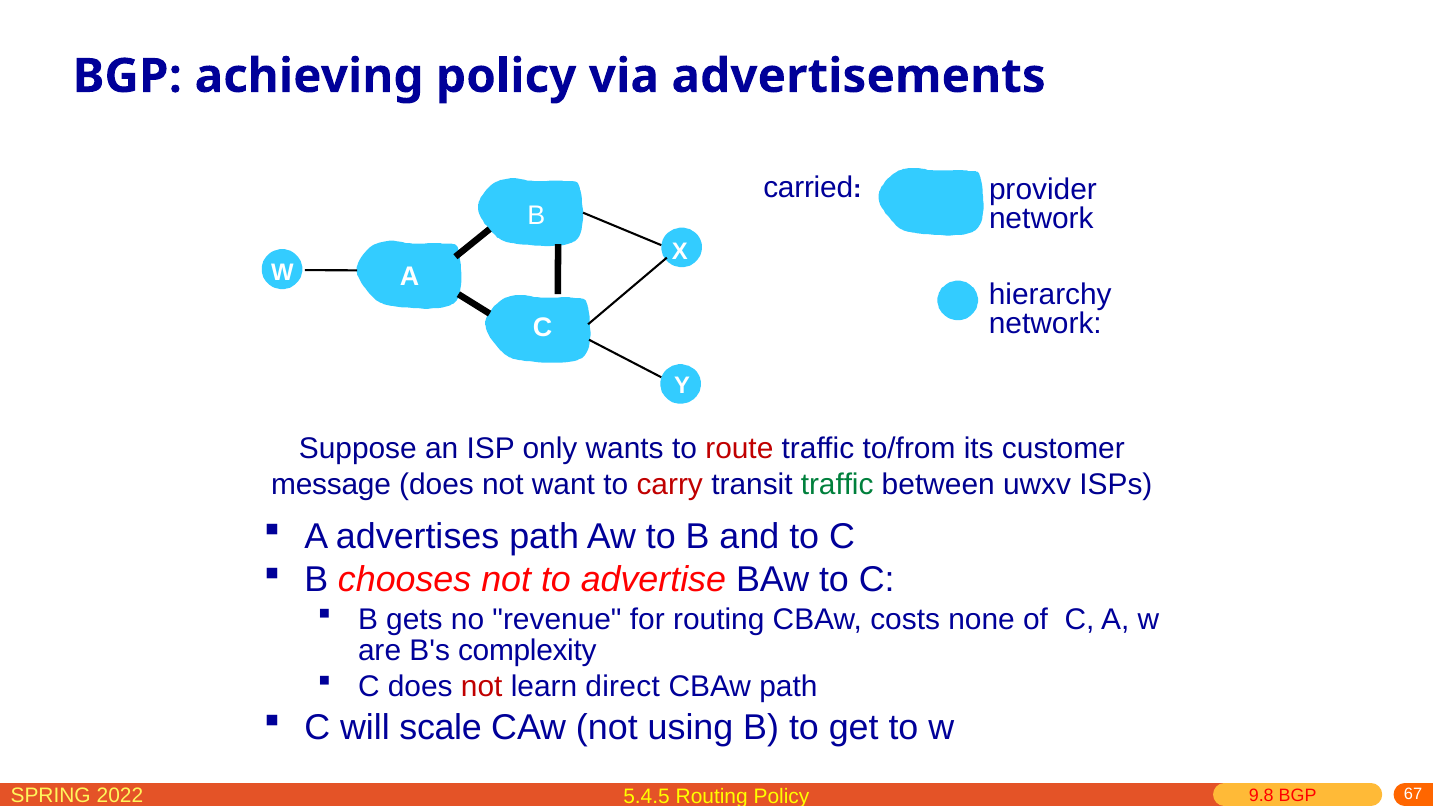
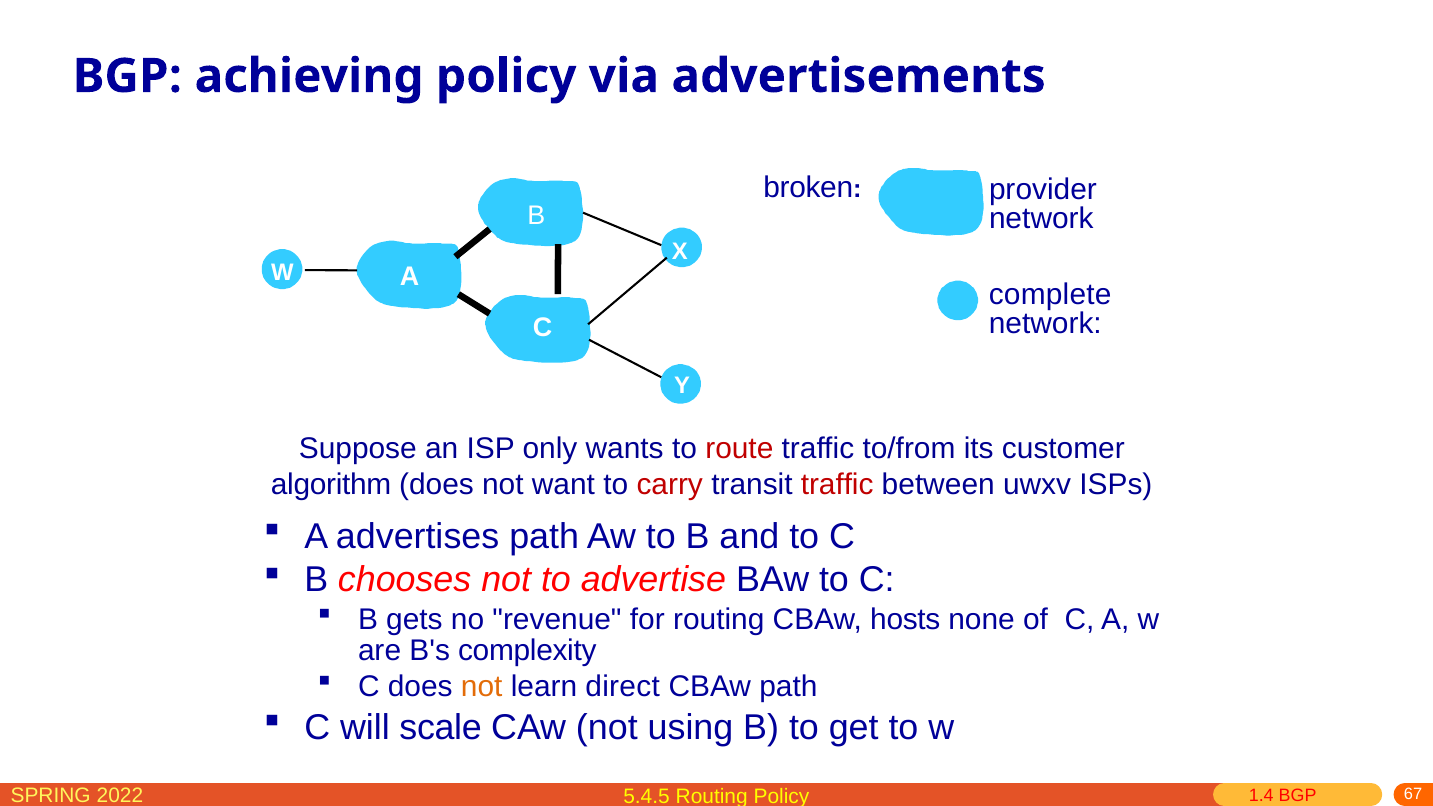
carried: carried -> broken
hierarchy: hierarchy -> complete
message: message -> algorithm
traffic at (837, 485) colour: green -> red
costs: costs -> hosts
not at (482, 687) colour: red -> orange
9.8: 9.8 -> 1.4
